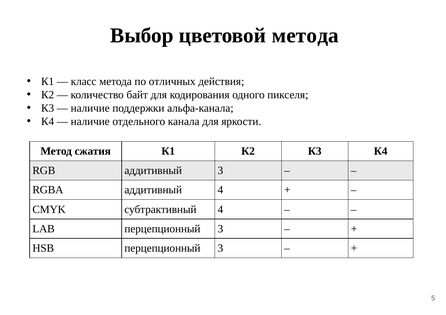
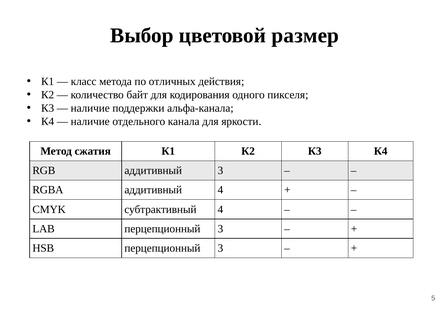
цветовой метода: метода -> размер
